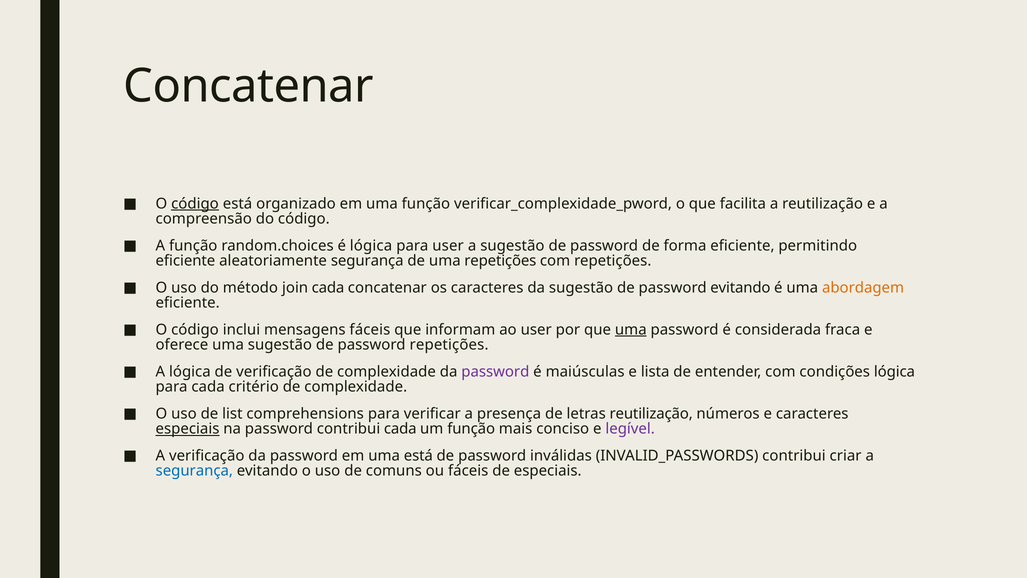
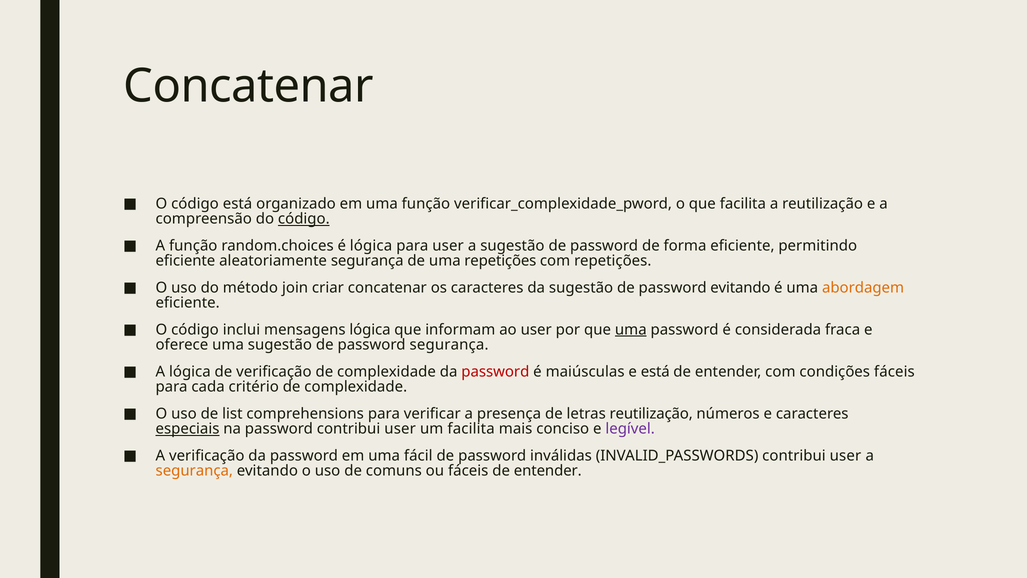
código at (195, 204) underline: present -> none
código at (304, 219) underline: none -> present
join cada: cada -> criar
mensagens fáceis: fáceis -> lógica
password repetições: repetições -> segurança
password at (495, 372) colour: purple -> red
e lista: lista -> está
condições lógica: lógica -> fáceis
password contribui cada: cada -> user
um função: função -> facilita
uma está: está -> fácil
INVALID_PASSWORDS contribui criar: criar -> user
segurança at (194, 471) colour: blue -> orange
fáceis de especiais: especiais -> entender
